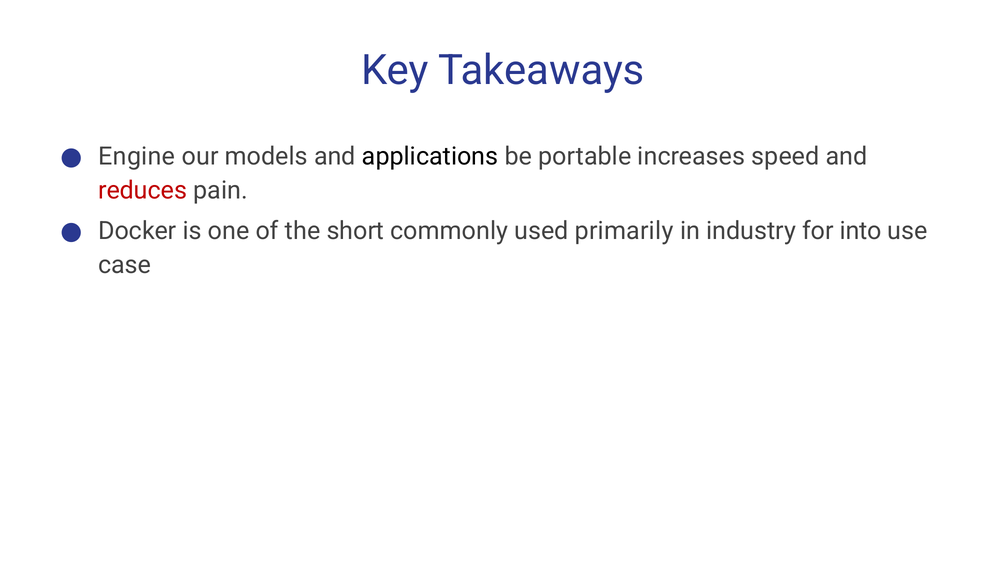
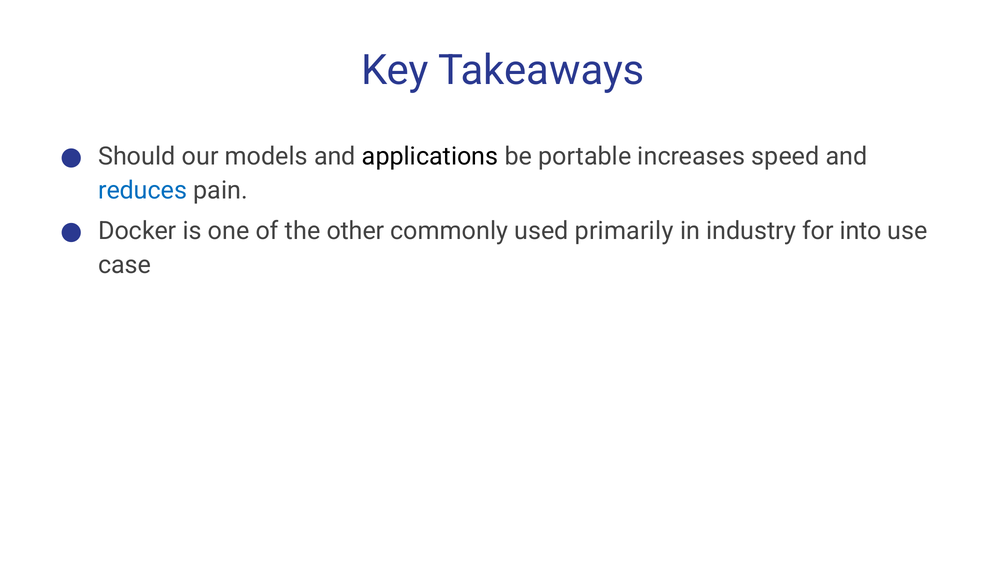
Engine: Engine -> Should
reduces colour: red -> blue
short: short -> other
